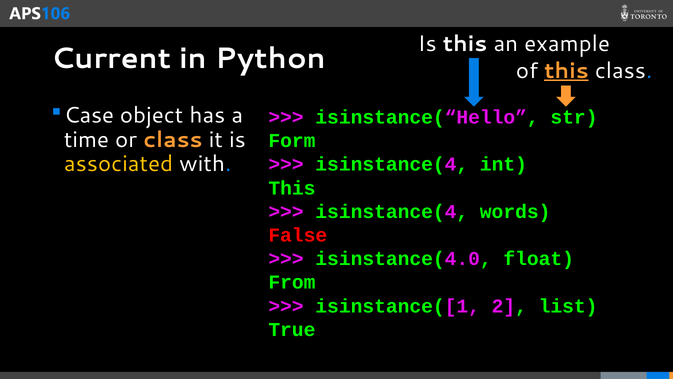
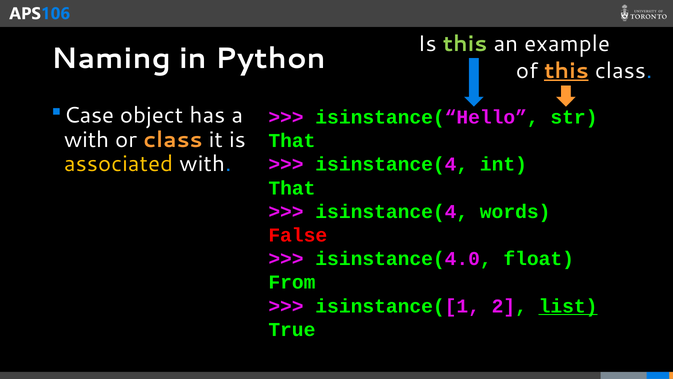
this at (465, 44) colour: white -> light green
Current: Current -> Naming
time at (86, 140): time -> with
Form at (292, 141): Form -> That
This at (292, 188): This -> That
list underline: none -> present
